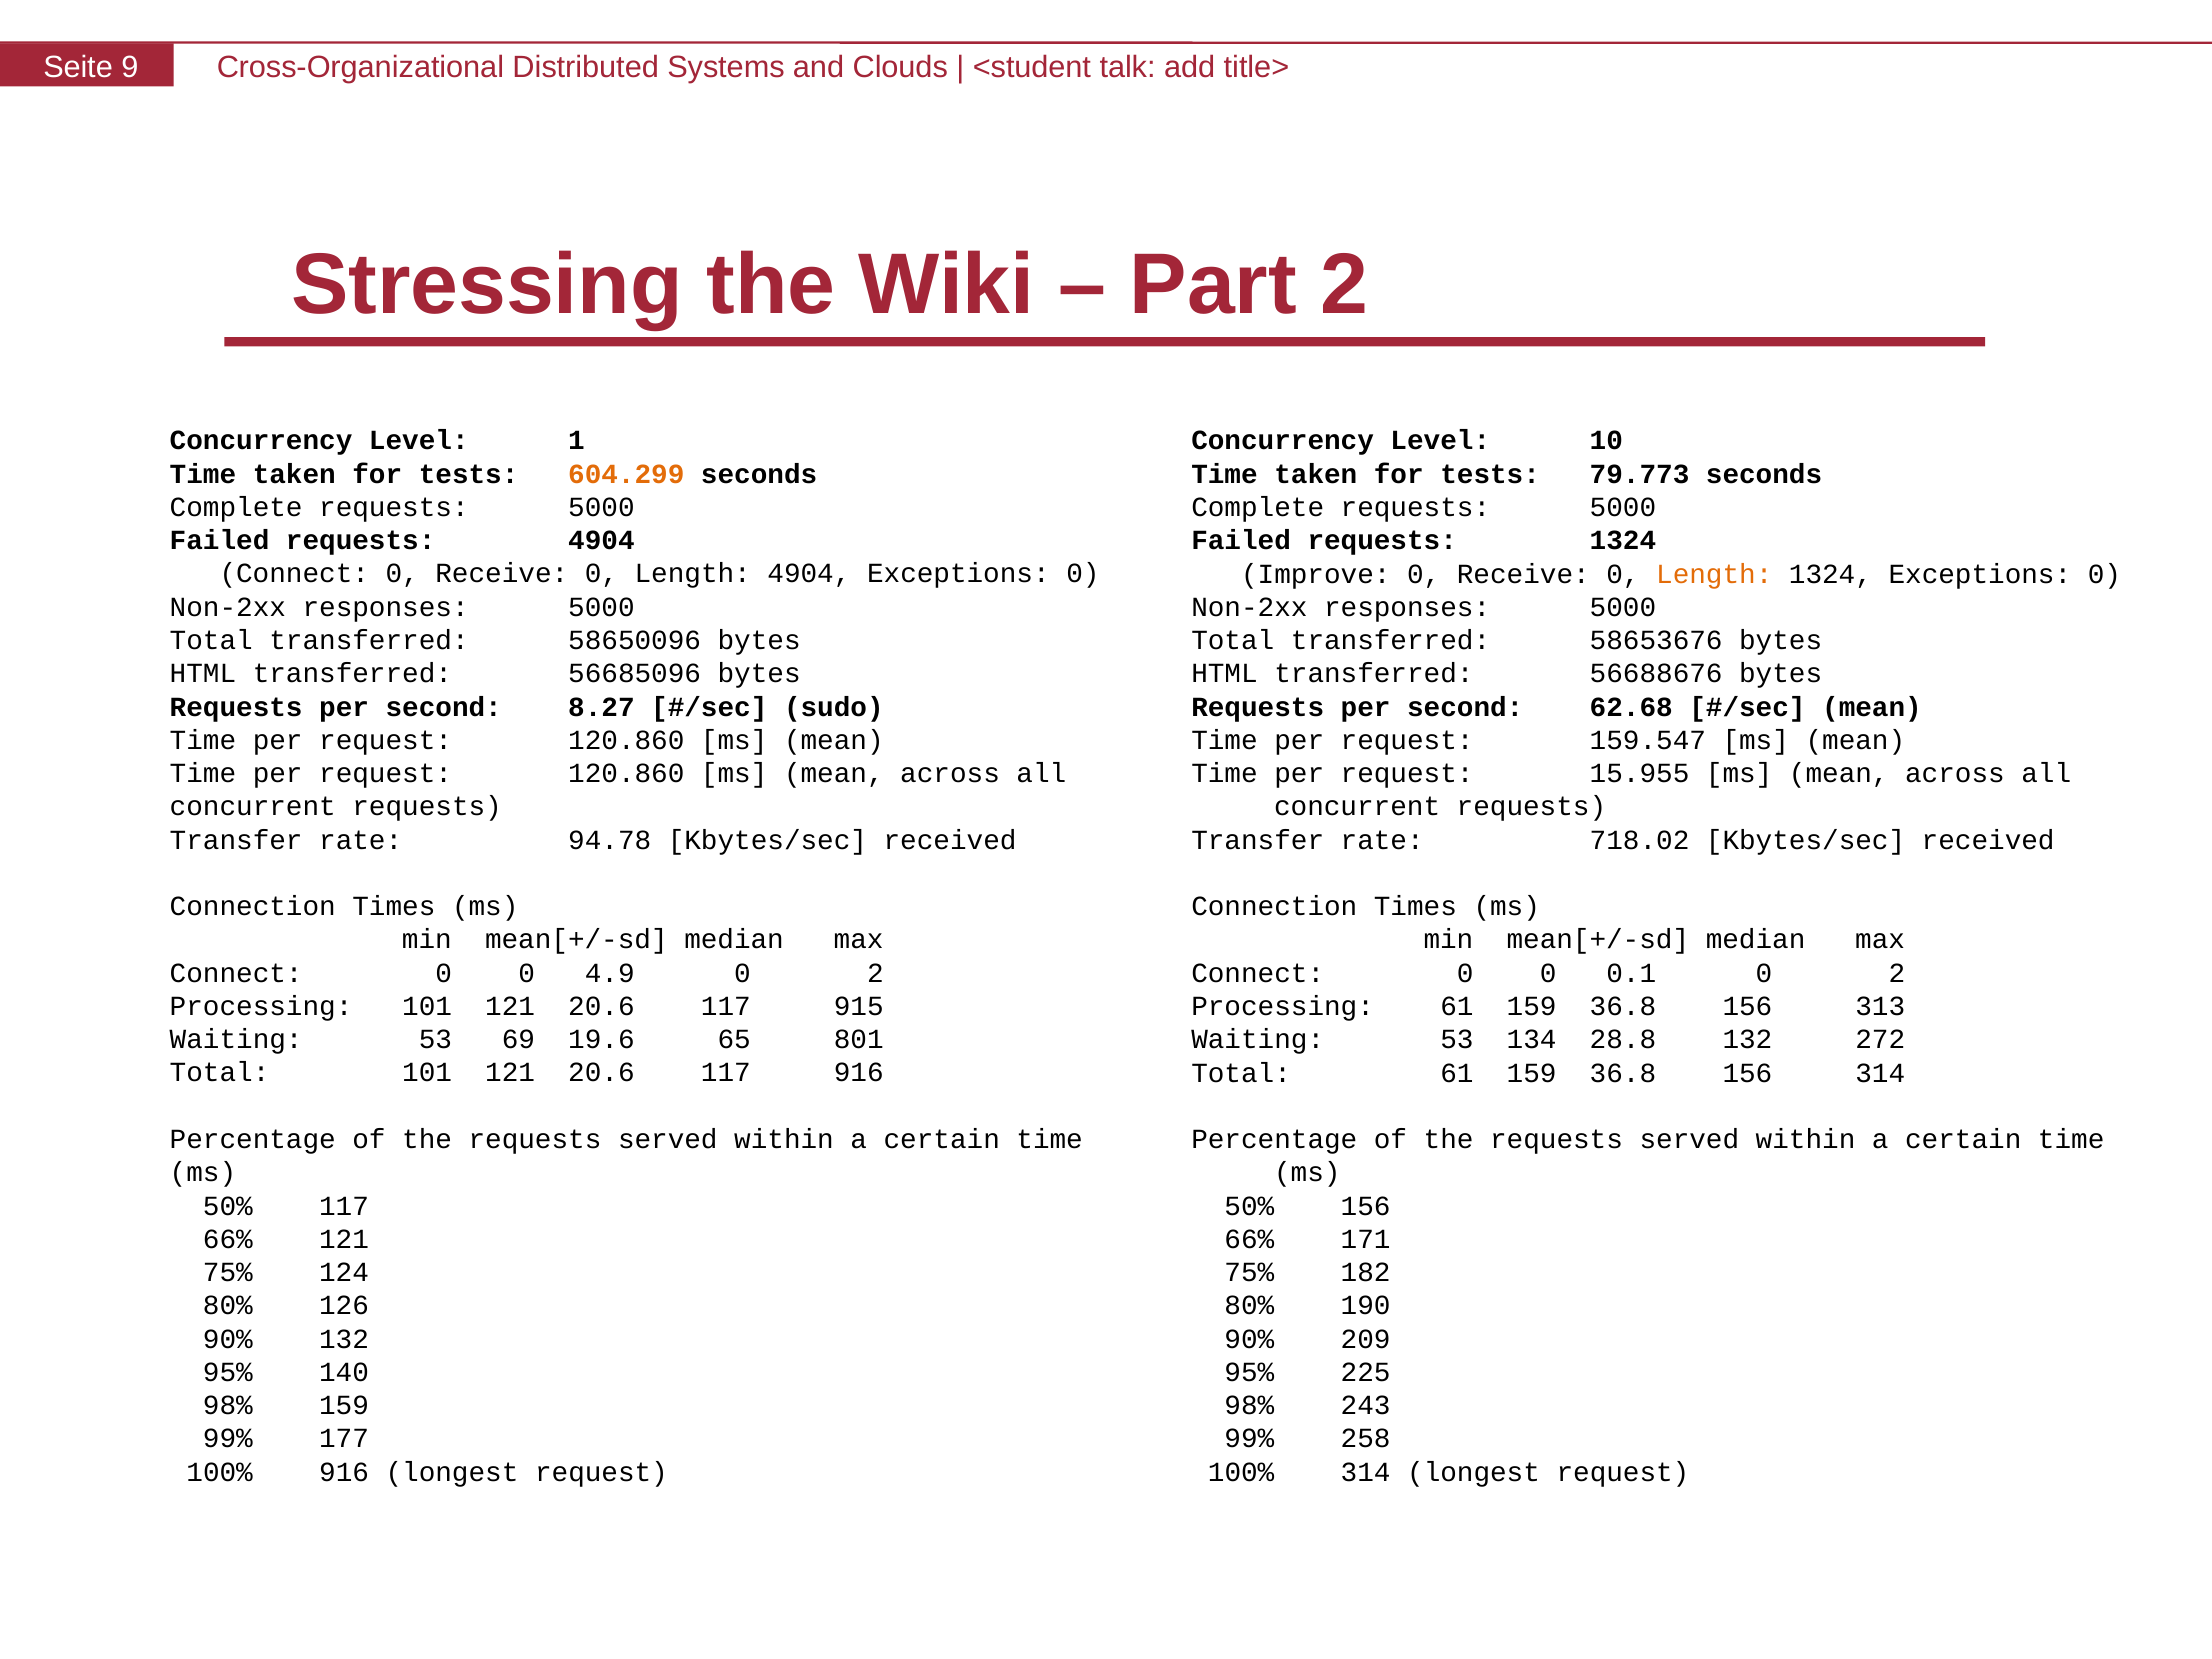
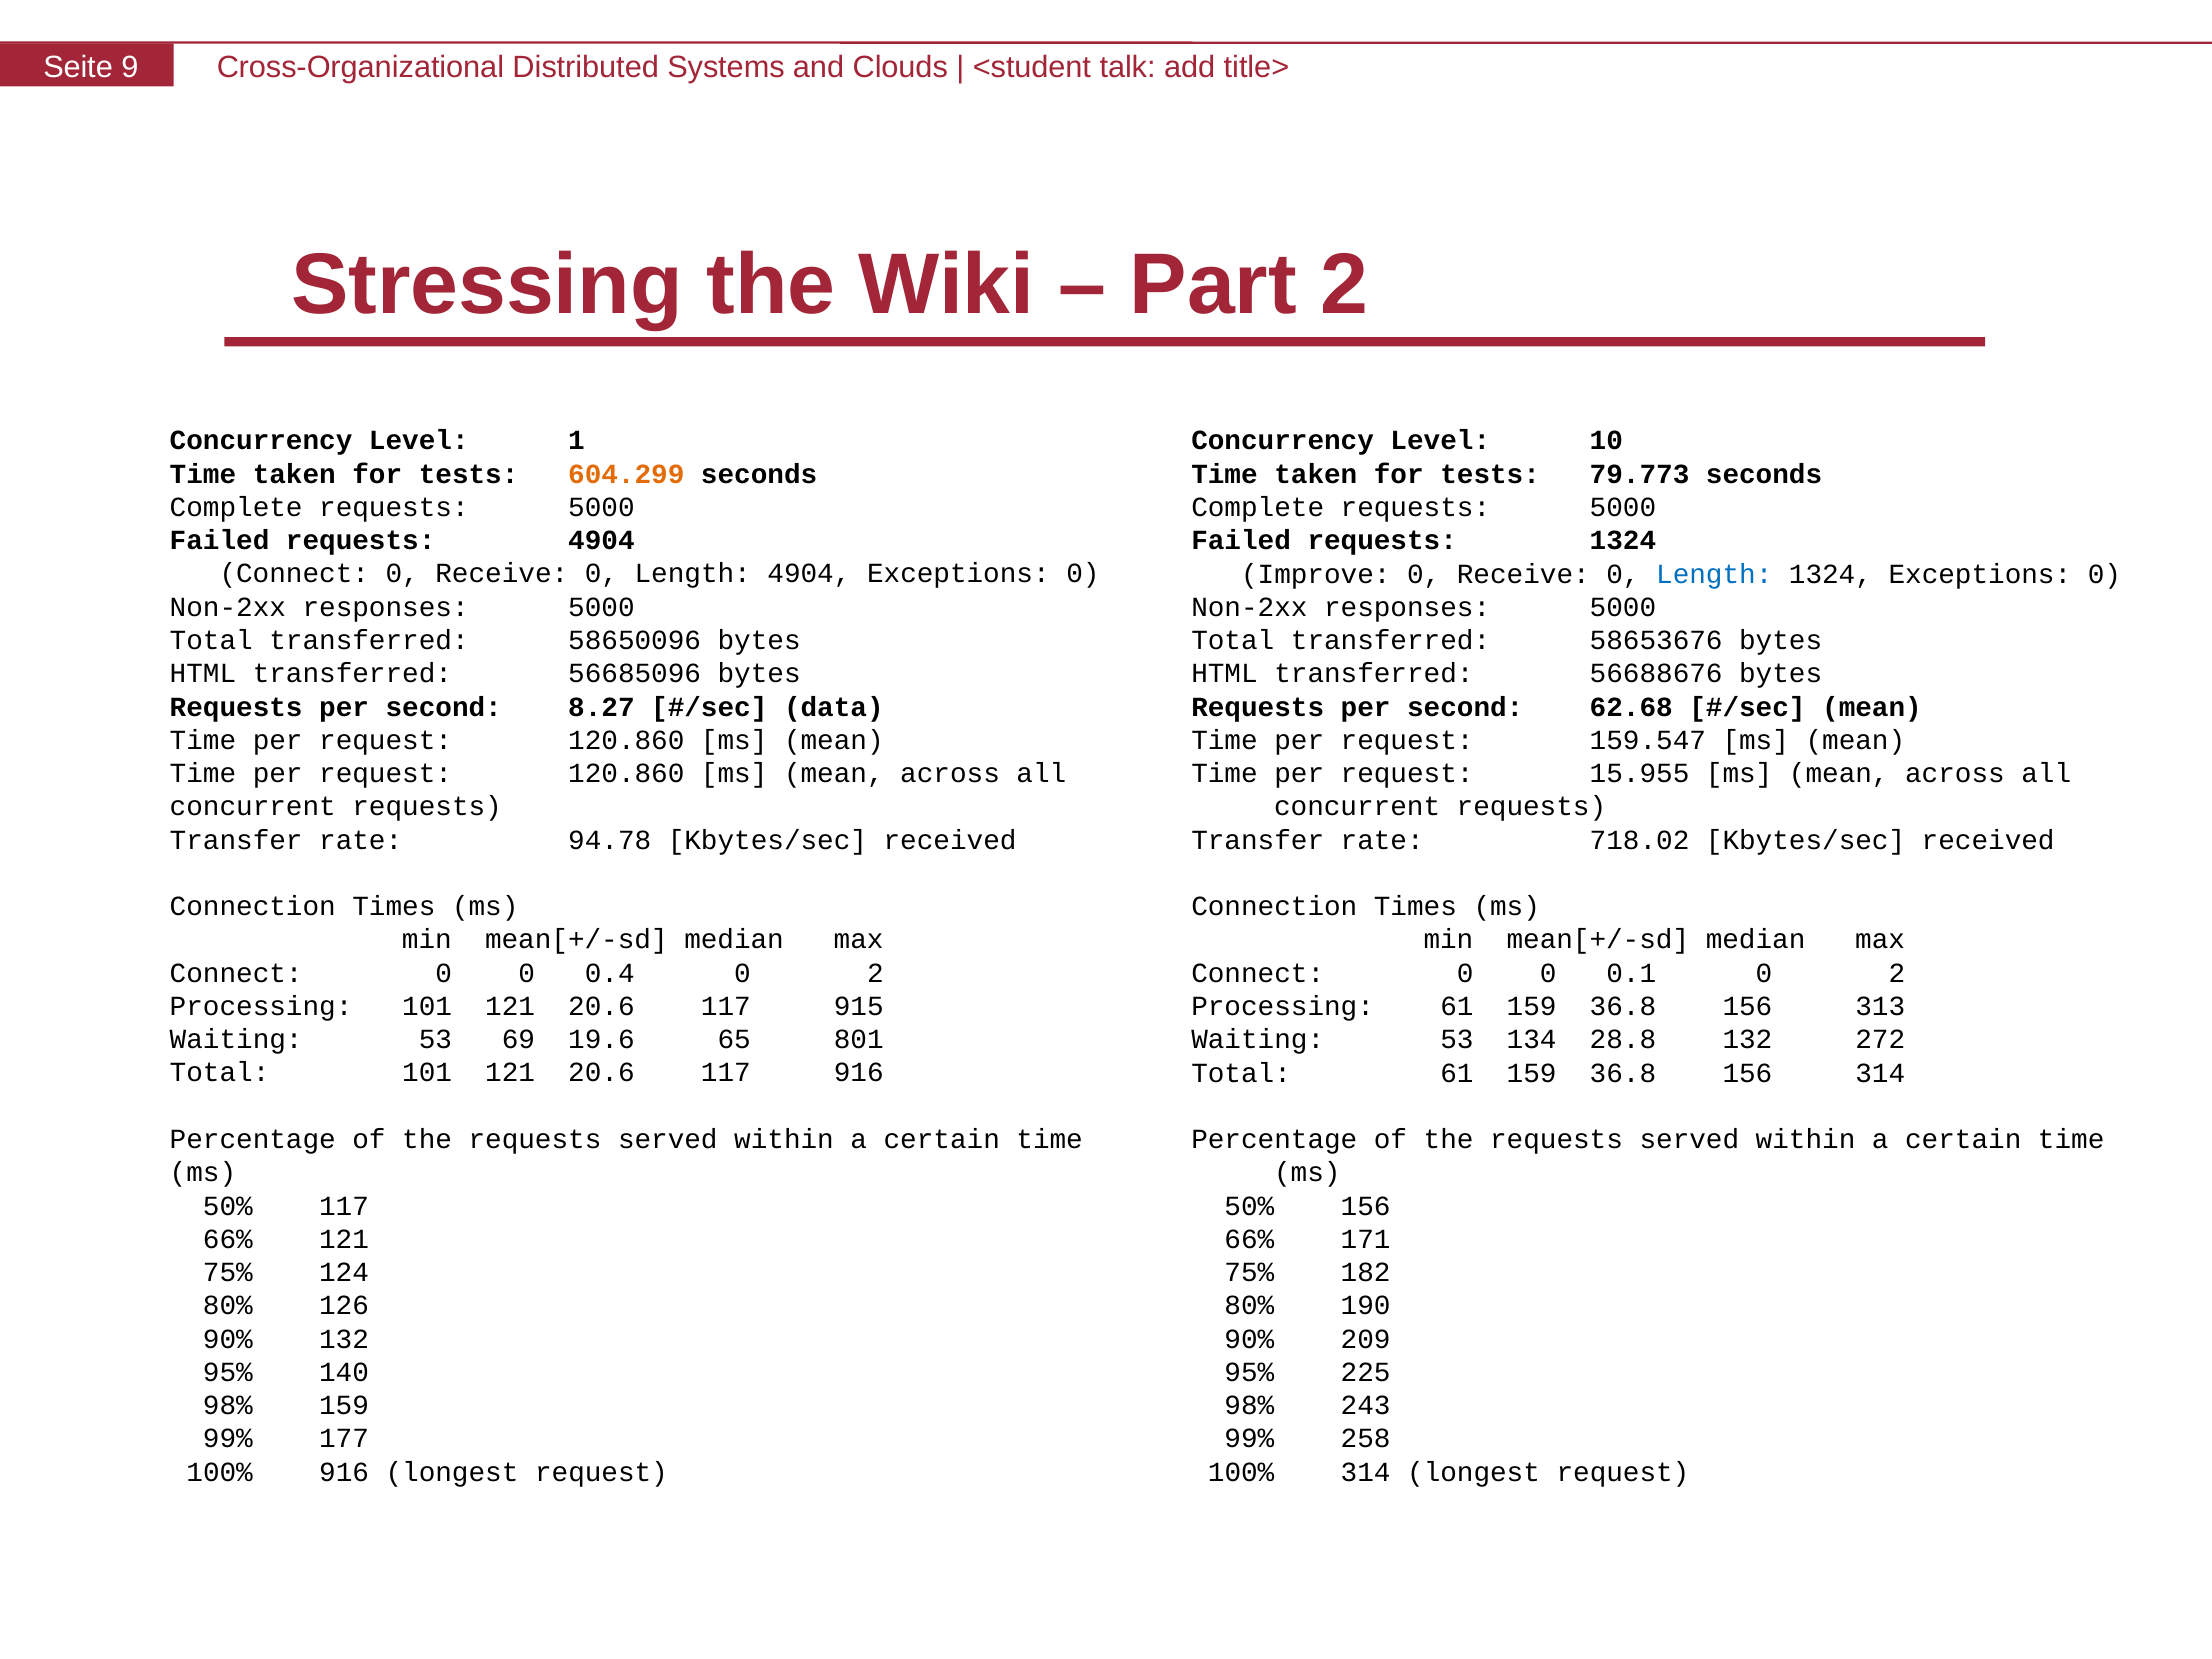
Length at (1714, 574) colour: orange -> blue
sudo: sudo -> data
4.9: 4.9 -> 0.4
